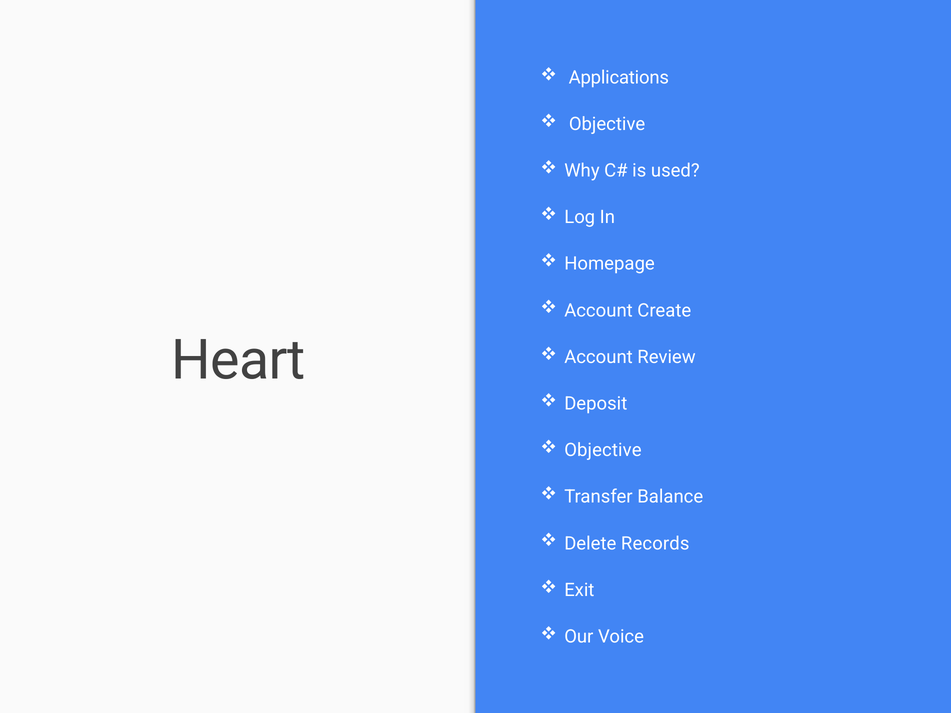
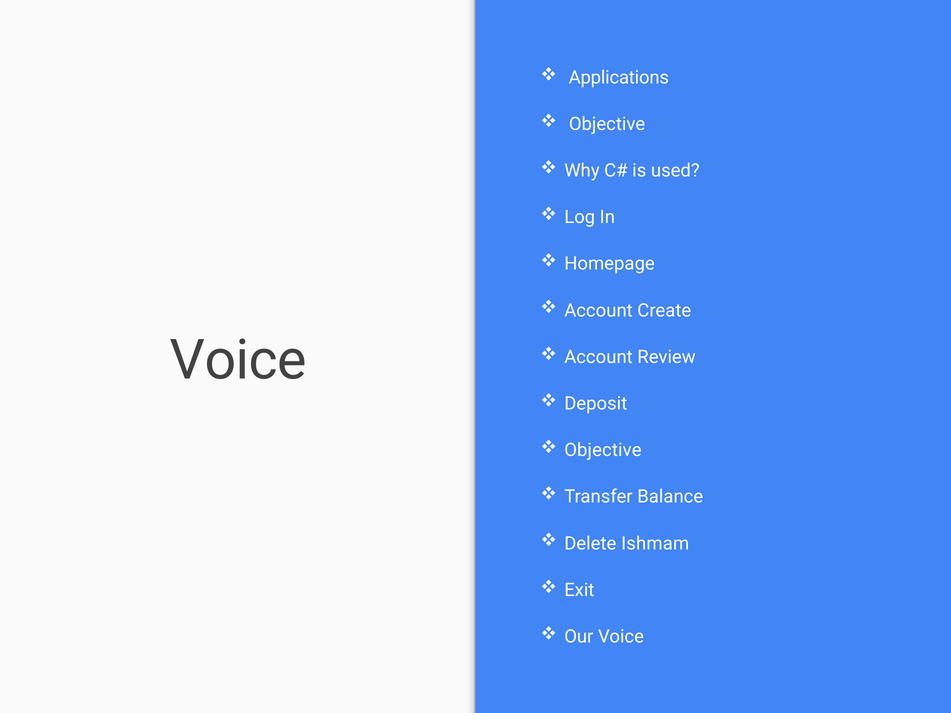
Heart at (238, 360): Heart -> Voice
Records: Records -> Ishmam
